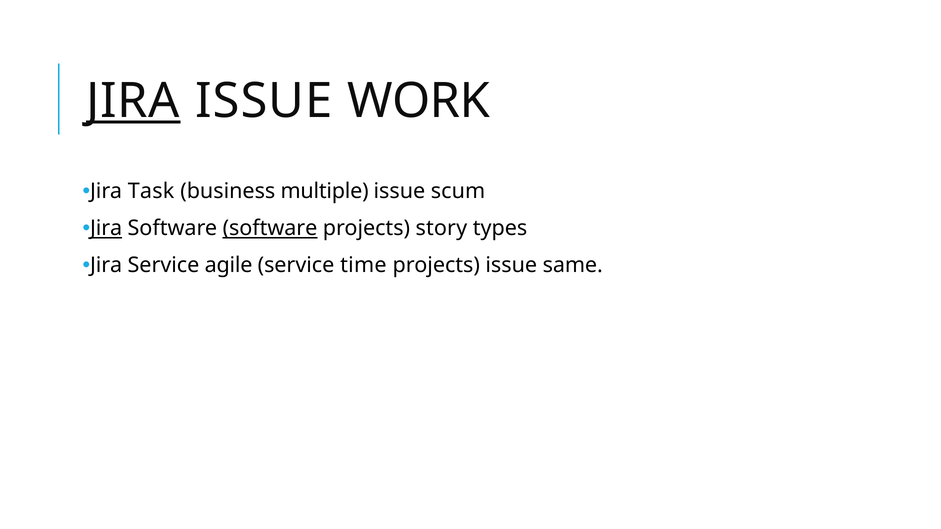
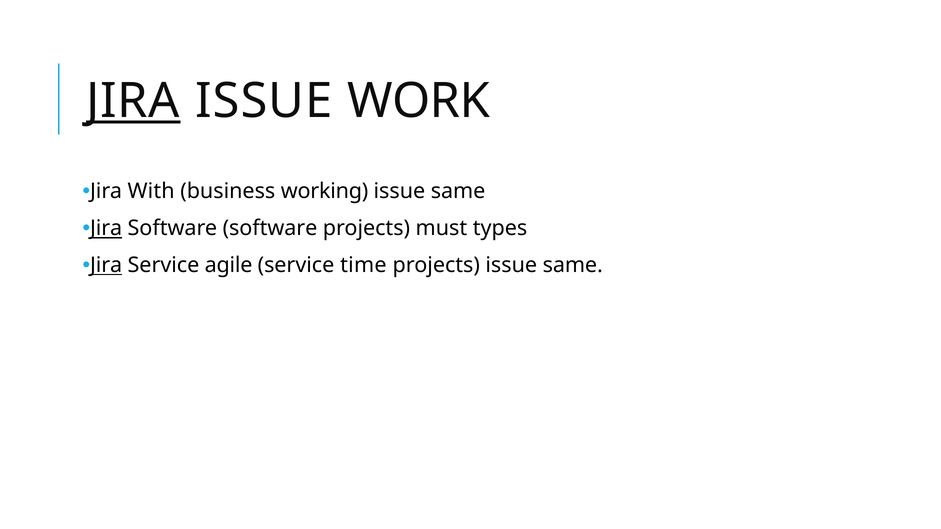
Task: Task -> With
multiple: multiple -> working
scum at (458, 191): scum -> same
software at (270, 228) underline: present -> none
story: story -> must
Jira at (106, 265) underline: none -> present
